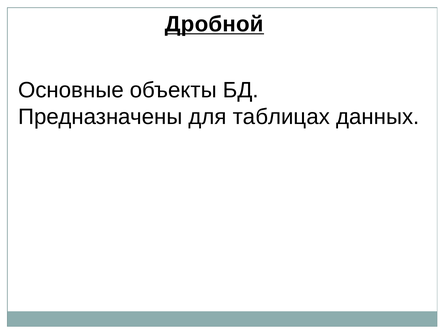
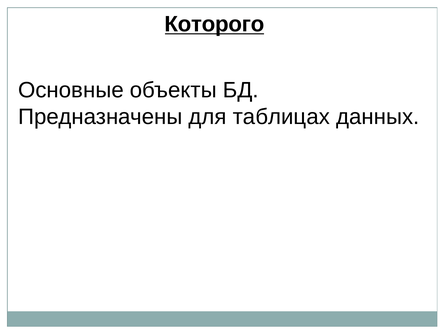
Дробной: Дробной -> Которого
